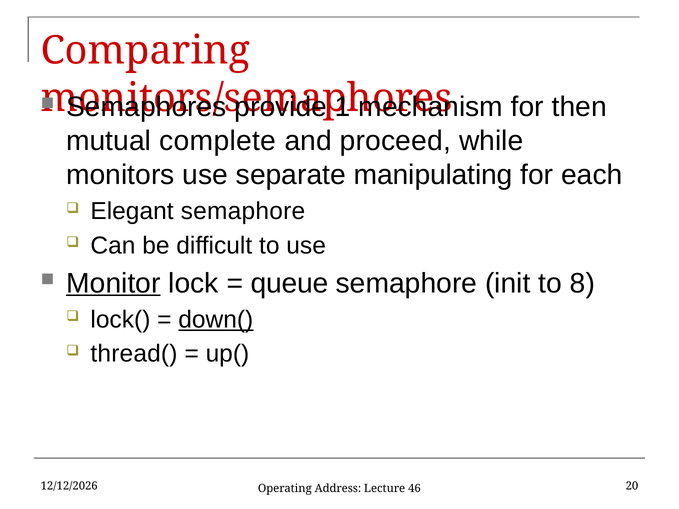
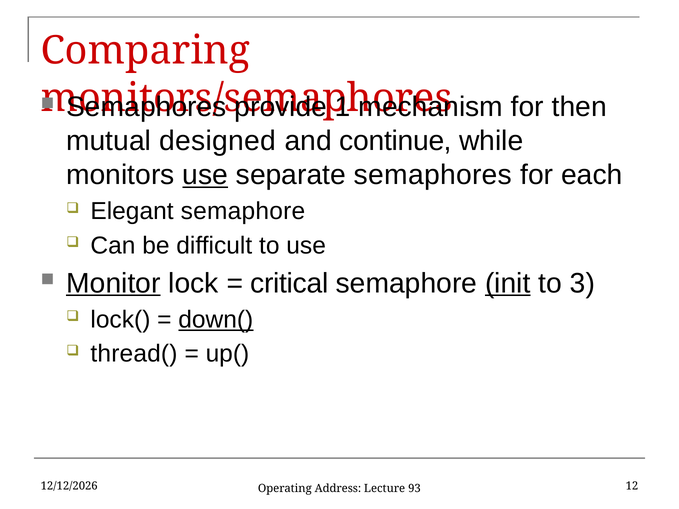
complete: complete -> designed
proceed: proceed -> continue
use at (205, 175) underline: none -> present
separate manipulating: manipulating -> semaphores
queue: queue -> critical
init underline: none -> present
8: 8 -> 3
20: 20 -> 12
46: 46 -> 93
